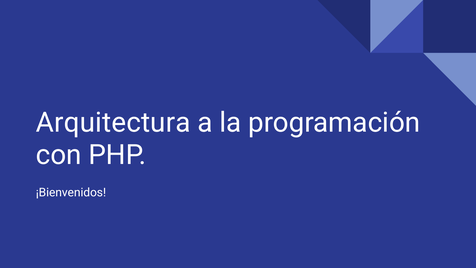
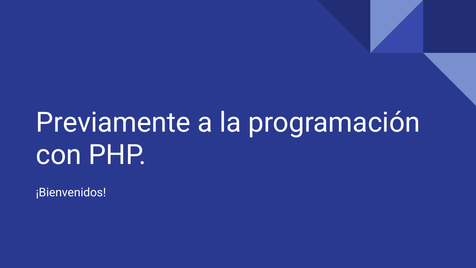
Arquitectura: Arquitectura -> Previamente
